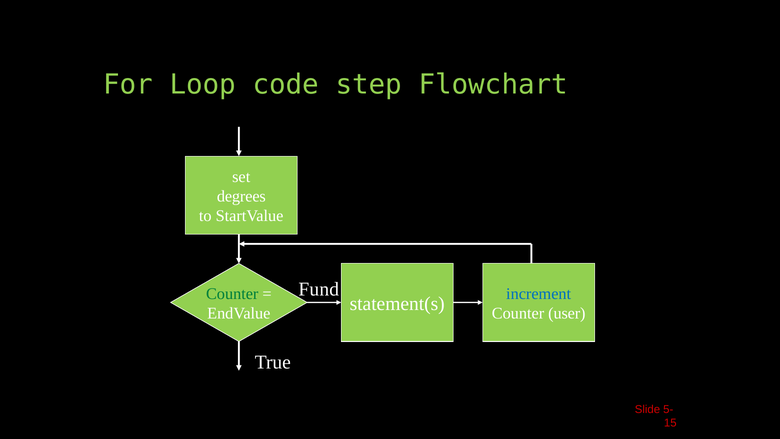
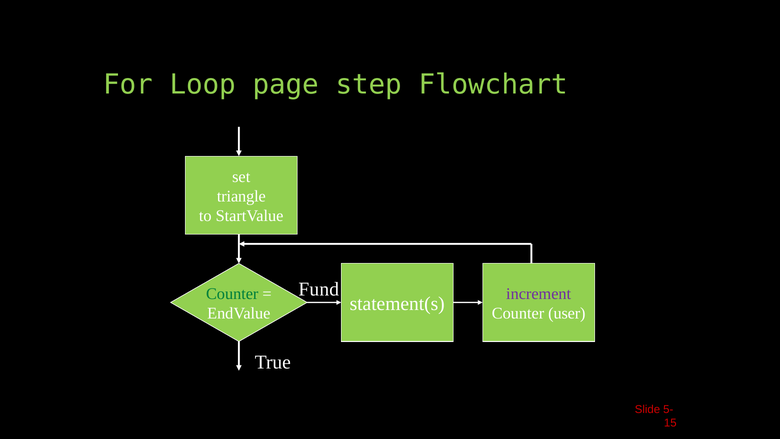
code: code -> page
degrees: degrees -> triangle
increment colour: blue -> purple
